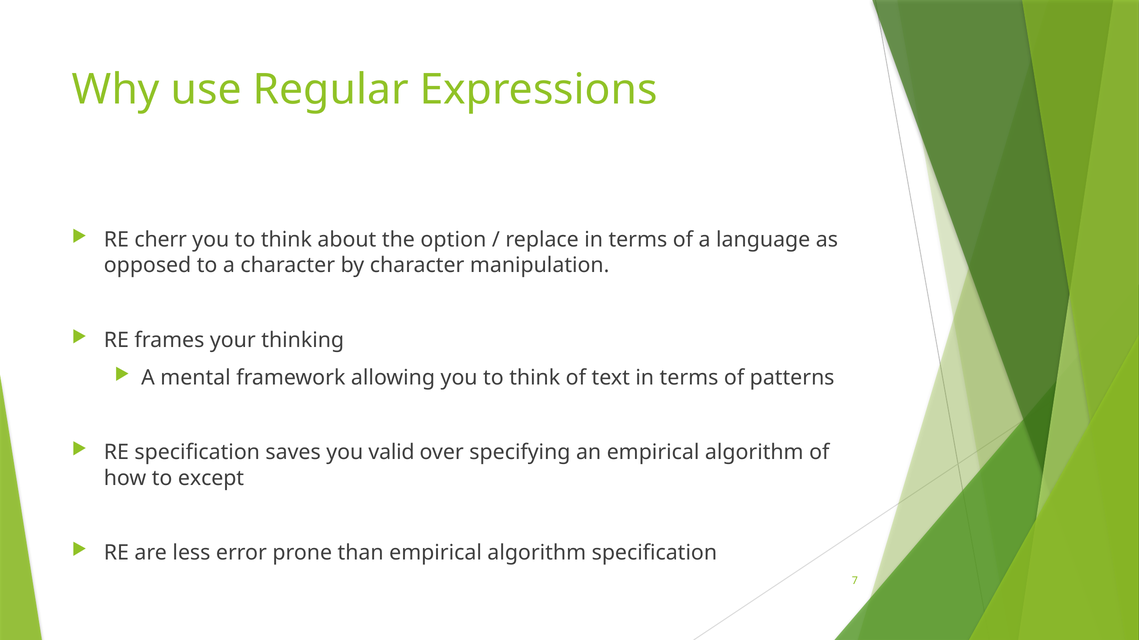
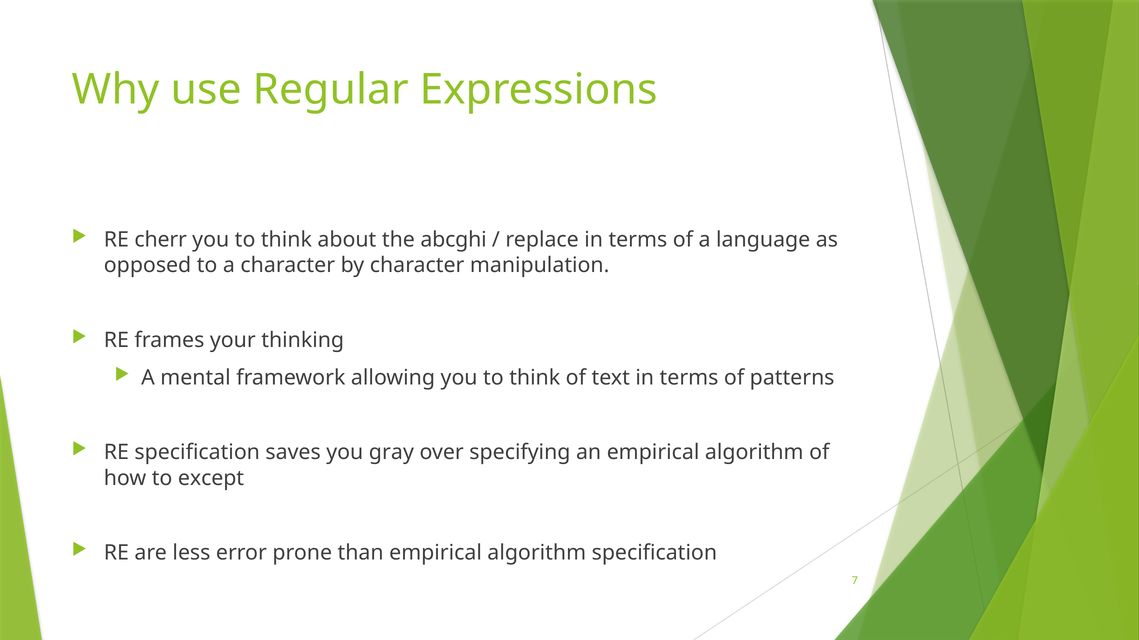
option: option -> abcghi
valid: valid -> gray
